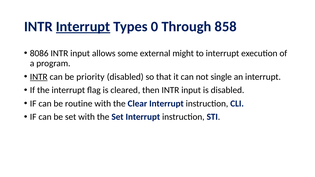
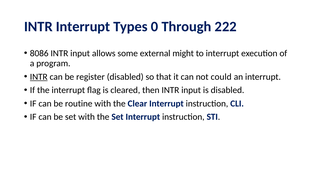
Interrupt at (83, 27) underline: present -> none
858: 858 -> 222
priority: priority -> register
single: single -> could
